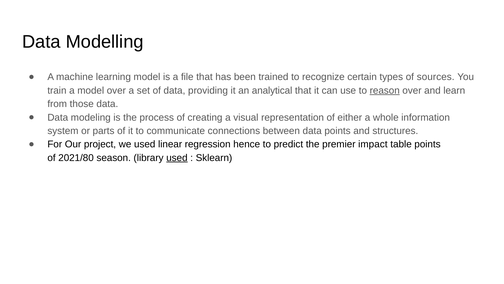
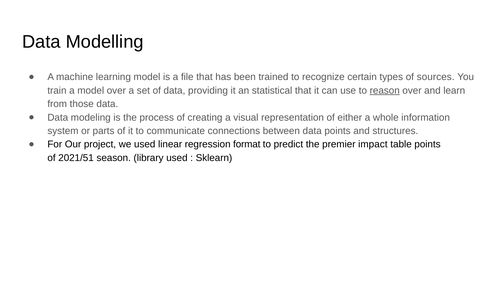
analytical: analytical -> statistical
hence: hence -> format
2021/80: 2021/80 -> 2021/51
used at (177, 158) underline: present -> none
